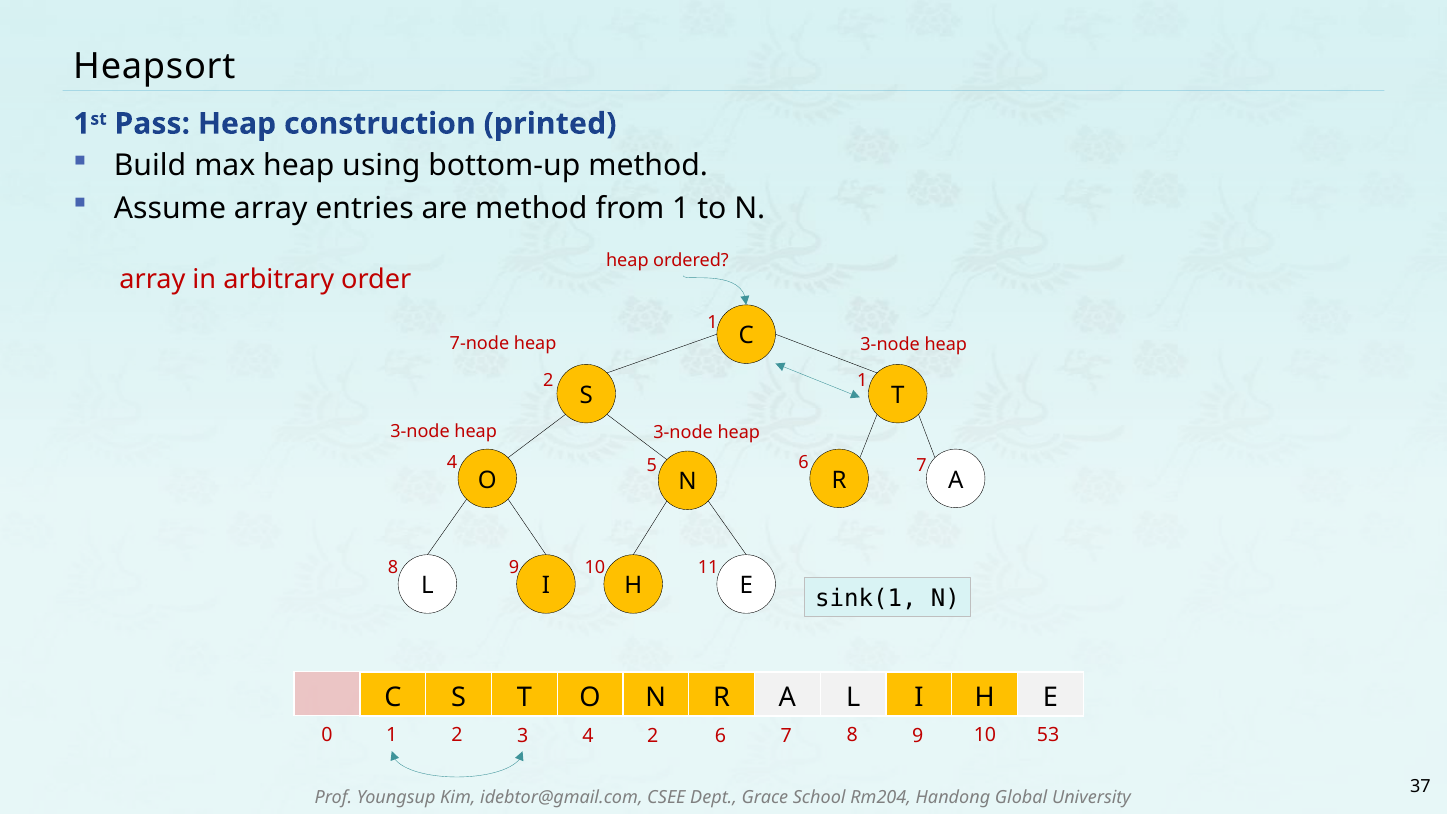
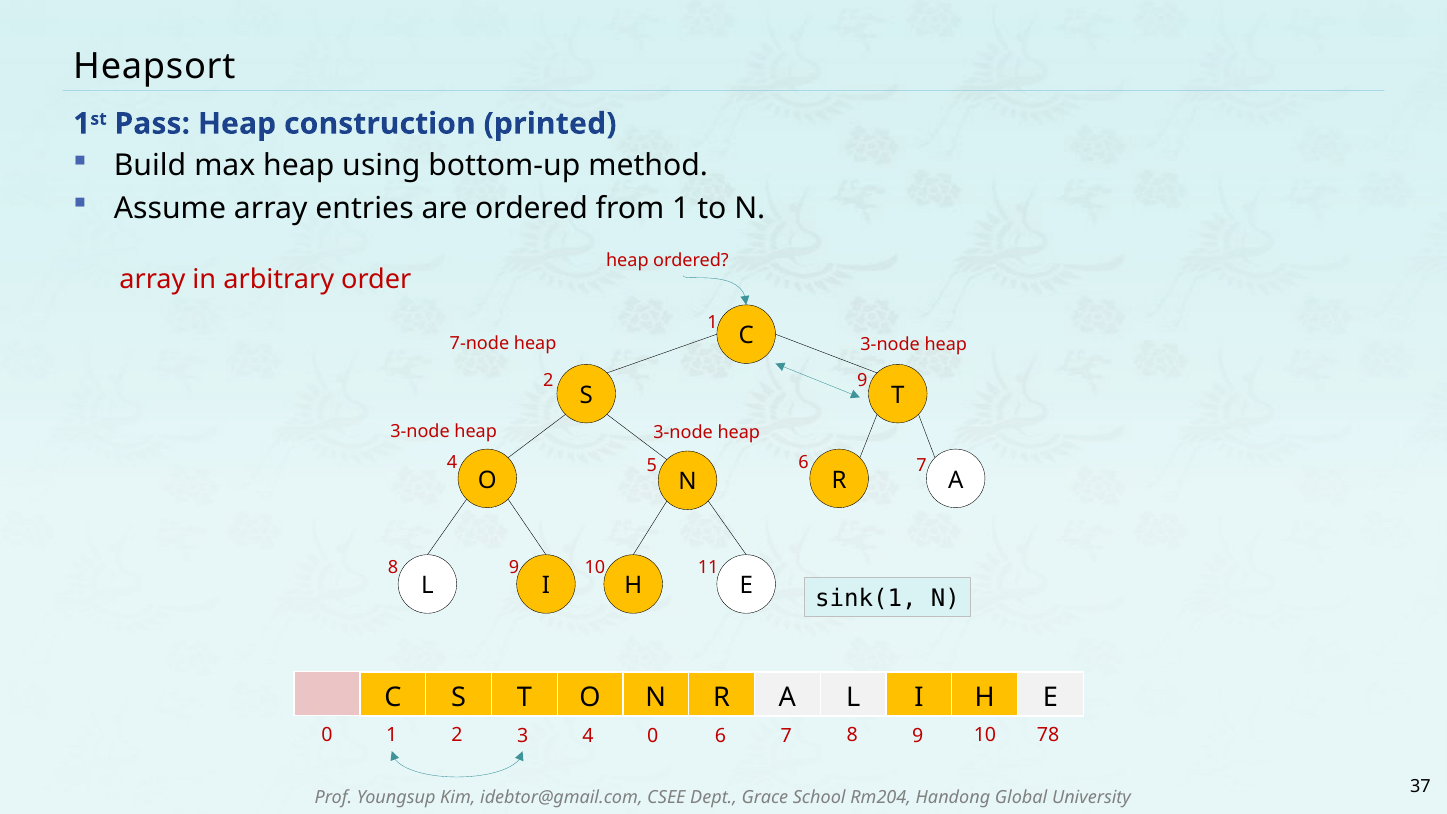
are method: method -> ordered
2 1: 1 -> 9
4 2: 2 -> 0
53: 53 -> 78
